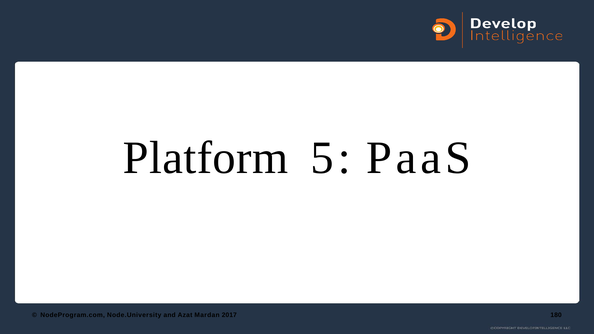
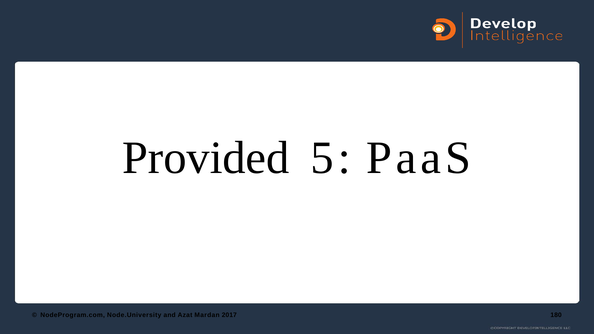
Platform: Platform -> Provided
